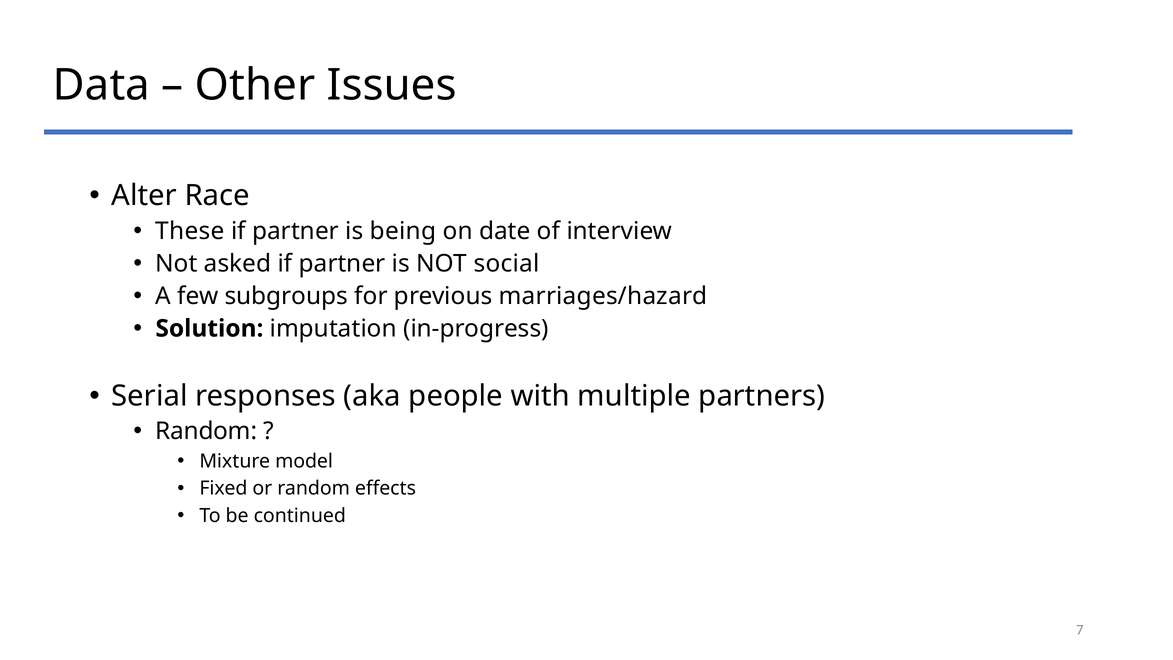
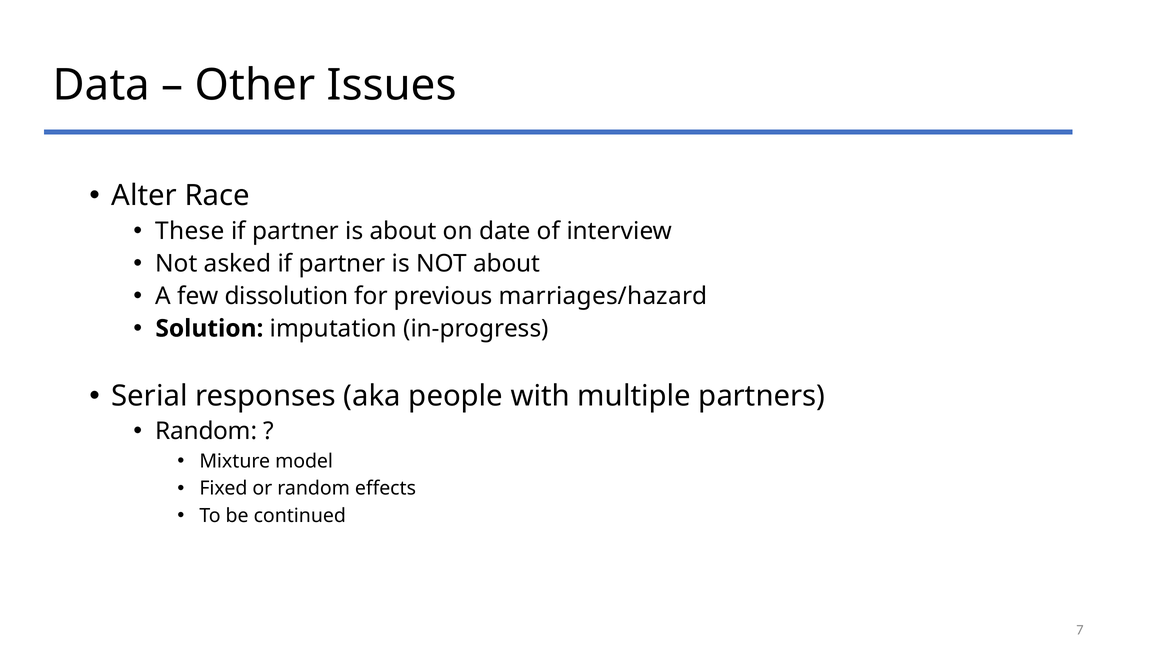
is being: being -> about
NOT social: social -> about
subgroups: subgroups -> dissolution
